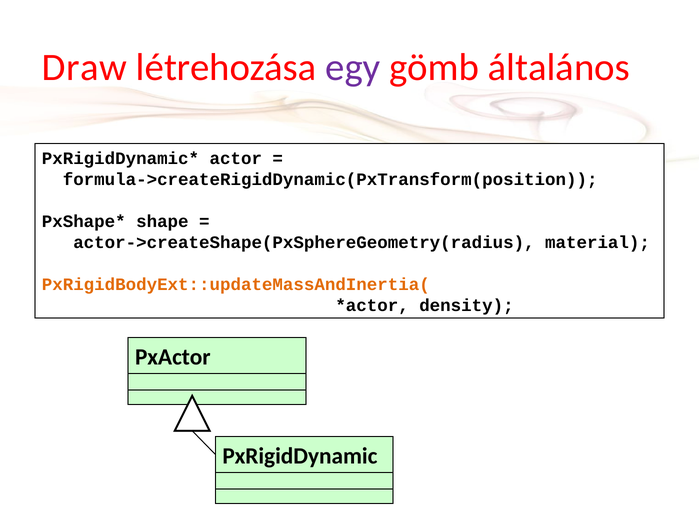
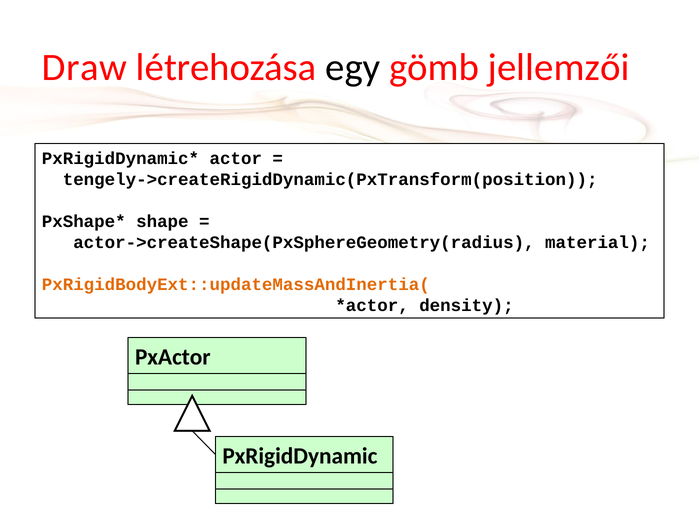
egy colour: purple -> black
általános: általános -> jellemzői
formula->createRigidDynamic(PxTransform(position: formula->createRigidDynamic(PxTransform(position -> tengely->createRigidDynamic(PxTransform(position
